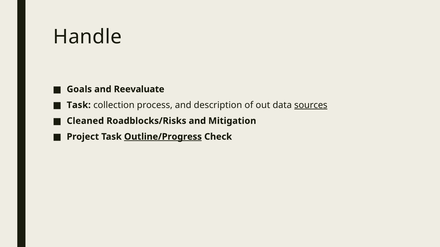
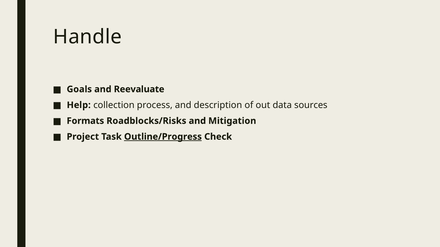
Task at (79, 105): Task -> Help
sources underline: present -> none
Cleaned: Cleaned -> Formats
